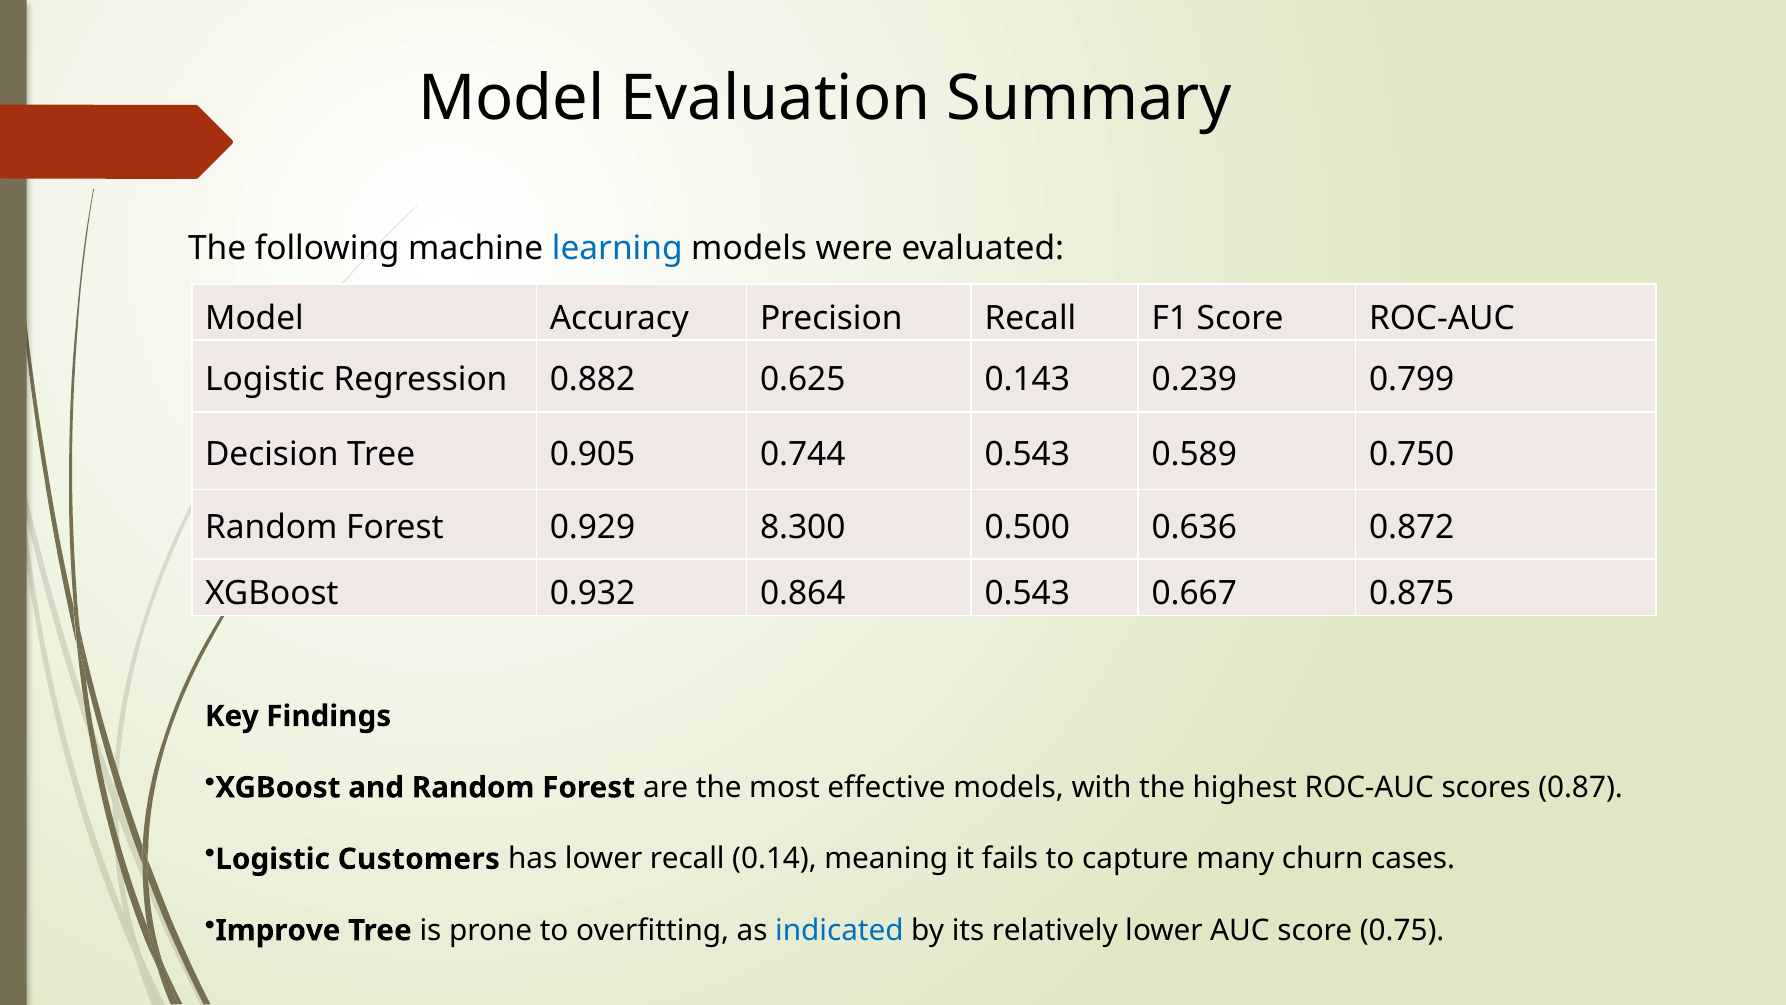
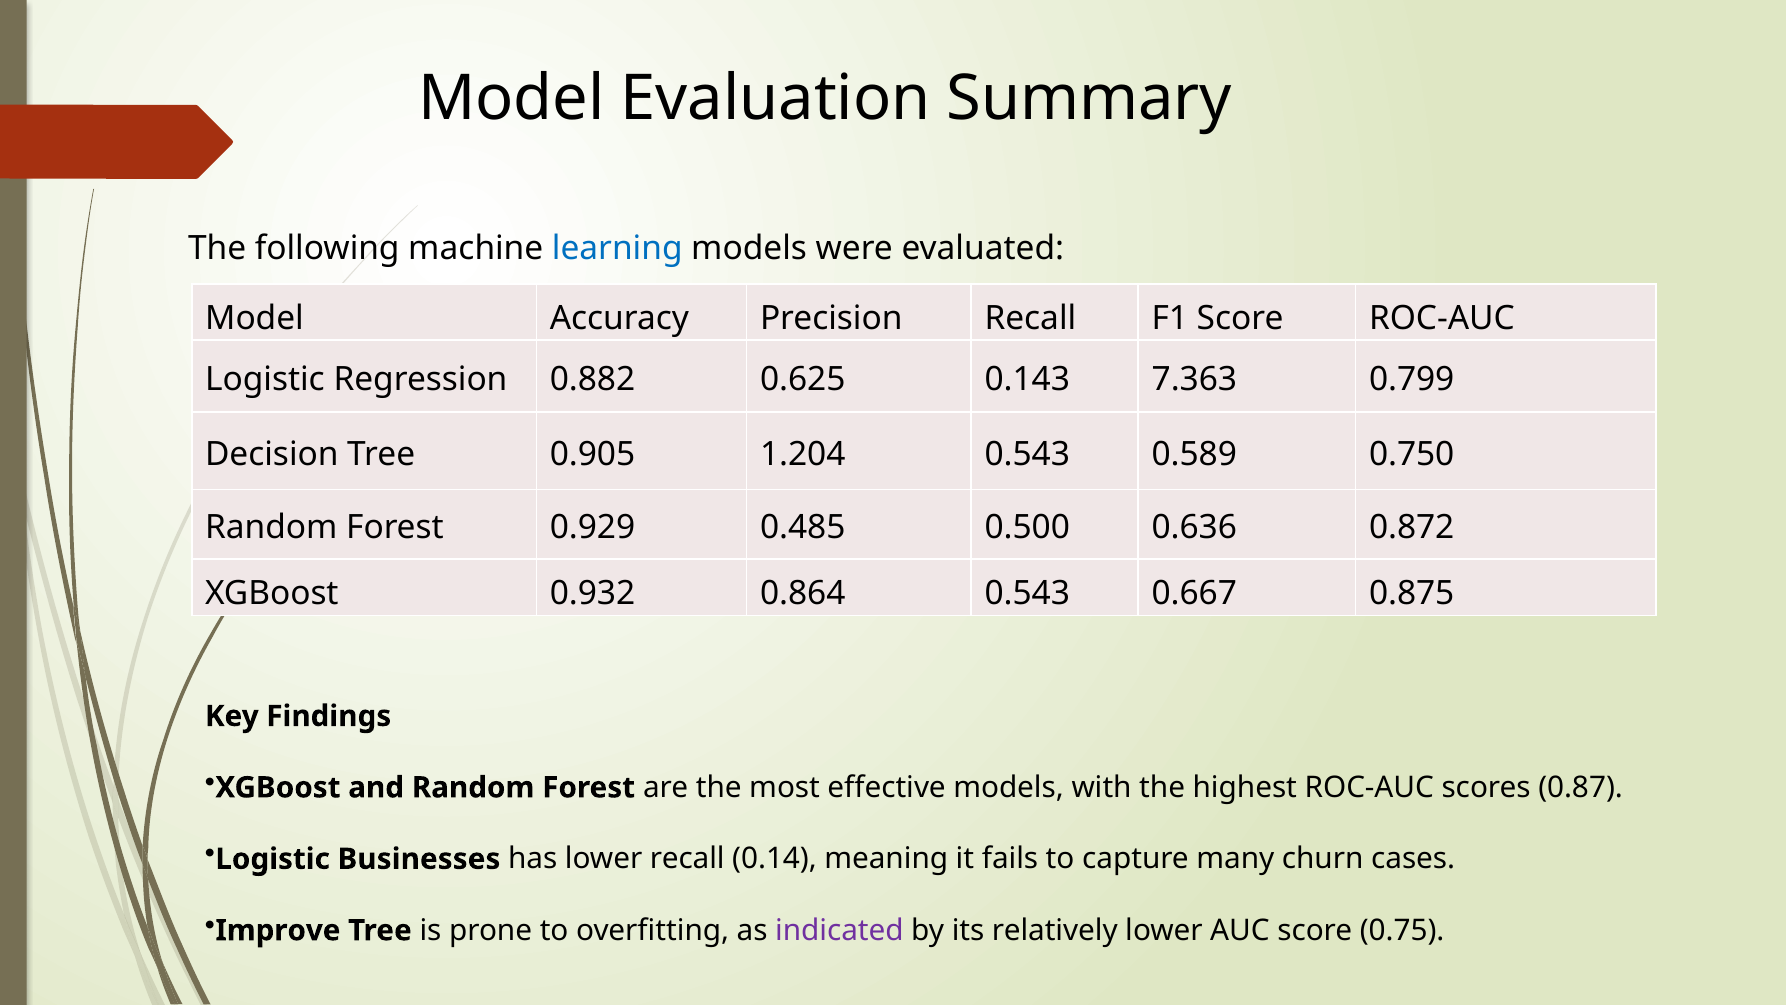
0.239: 0.239 -> 7.363
0.744: 0.744 -> 1.204
8.300: 8.300 -> 0.485
Customers: Customers -> Businesses
indicated colour: blue -> purple
